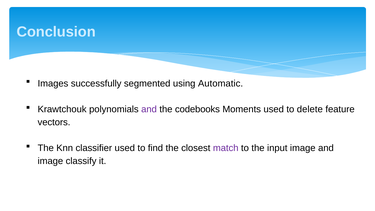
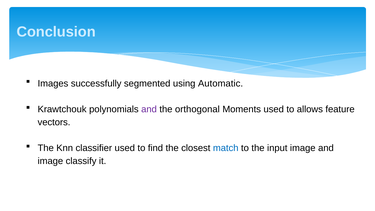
codebooks: codebooks -> orthogonal
delete: delete -> allows
match colour: purple -> blue
